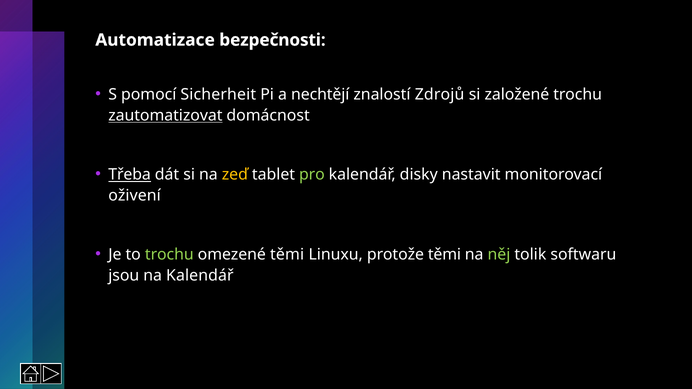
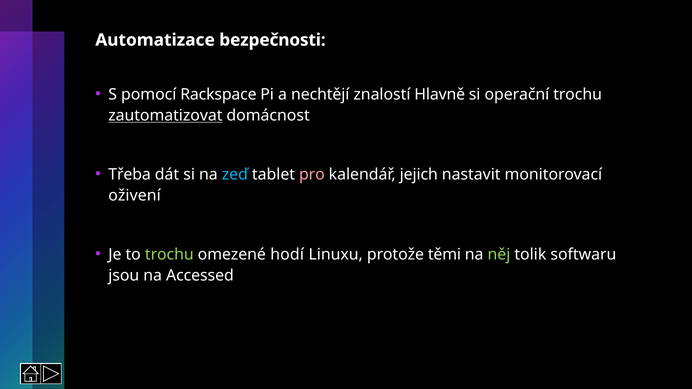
Sicherheit: Sicherheit -> Rackspace
Zdrojů: Zdrojů -> Hlavně
založené: založené -> operační
Třeba underline: present -> none
zeď colour: yellow -> light blue
pro colour: light green -> pink
disky: disky -> jejich
omezené těmi: těmi -> hodí
na Kalendář: Kalendář -> Accessed
